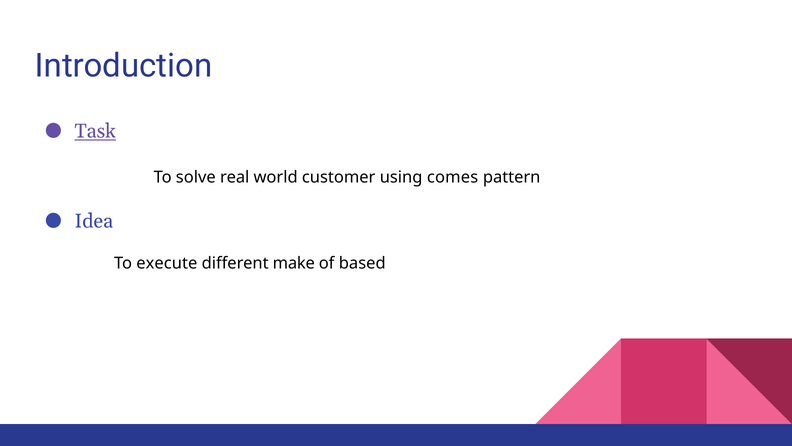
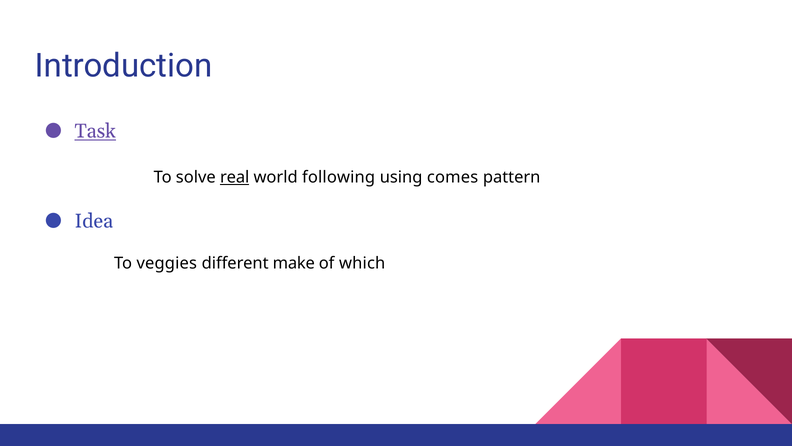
real underline: none -> present
customer: customer -> following
execute: execute -> veggies
based: based -> which
